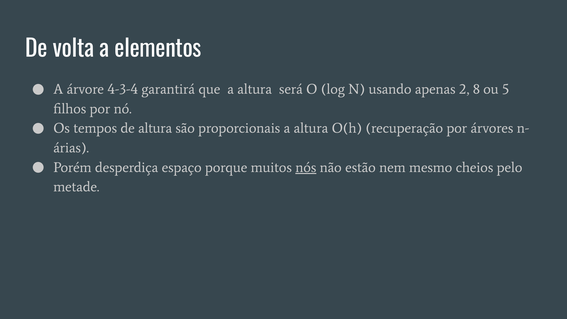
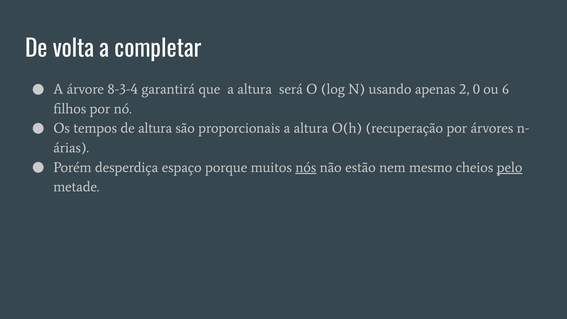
elementos: elementos -> completar
4-3-4: 4-3-4 -> 8-3-4
8: 8 -> 0
5: 5 -> 6
pelo underline: none -> present
